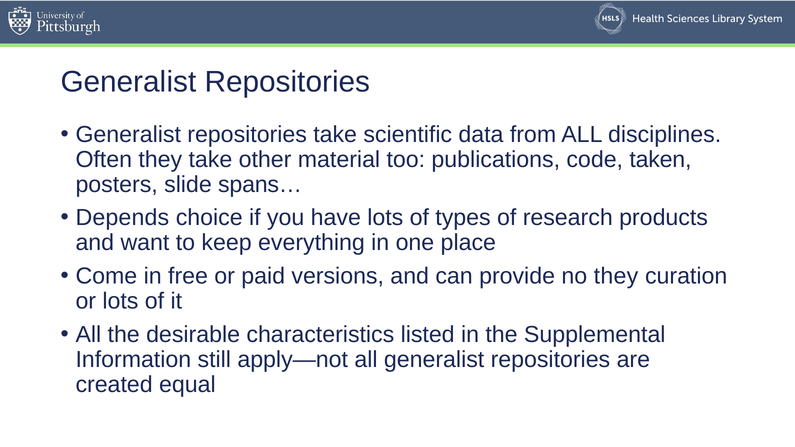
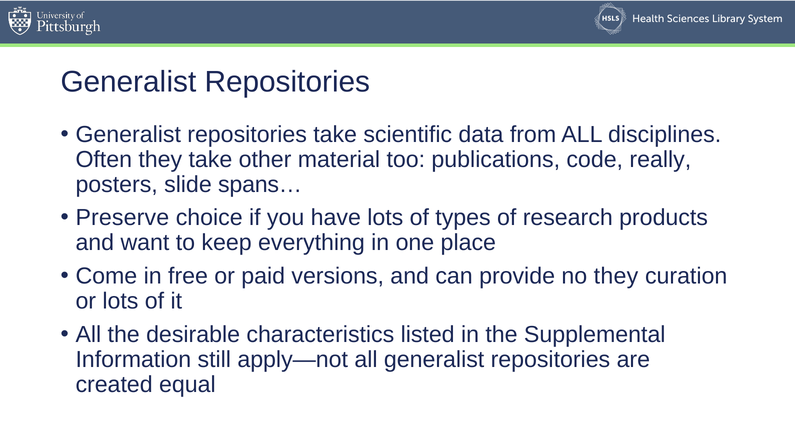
taken: taken -> really
Depends: Depends -> Preserve
